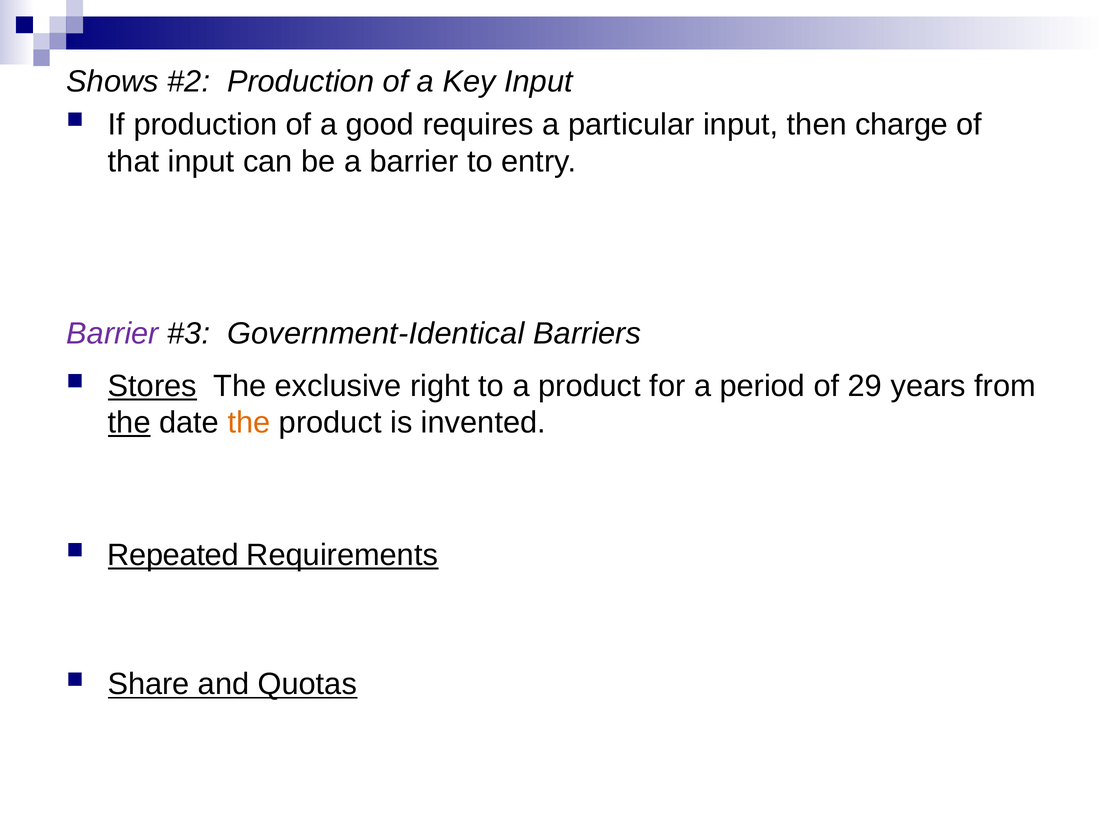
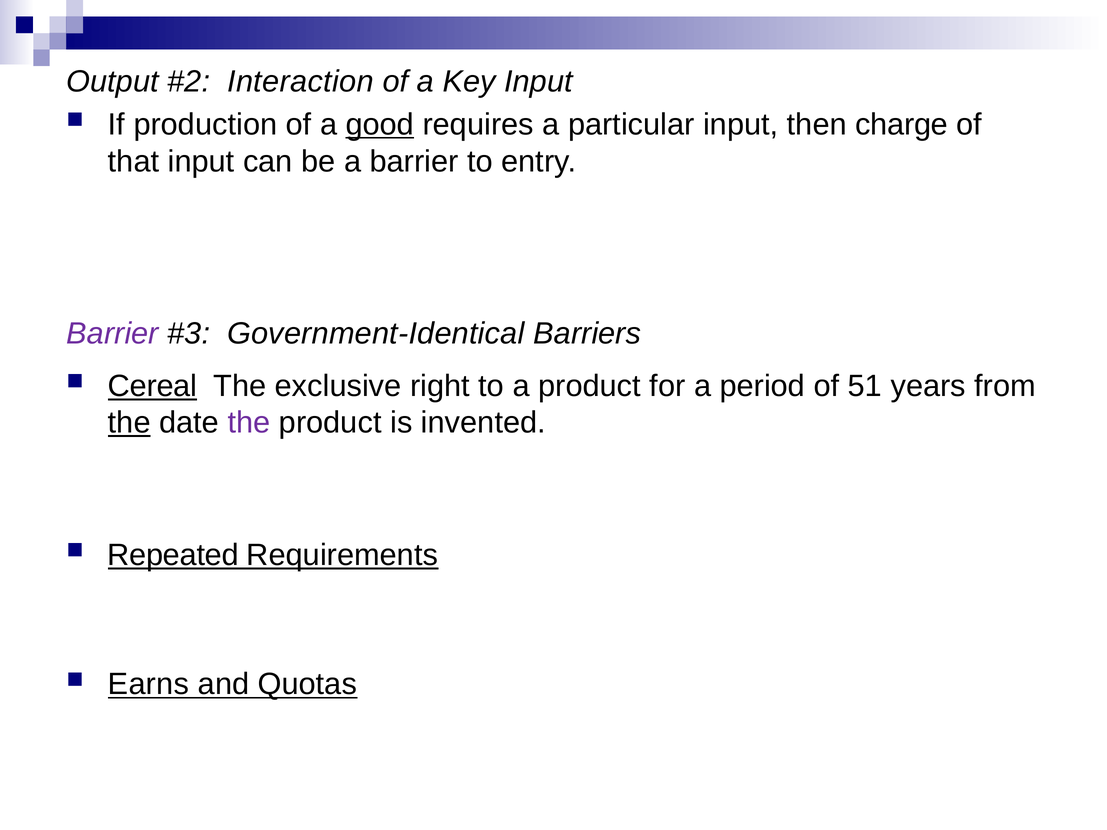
Shows: Shows -> Output
Production at (301, 82): Production -> Interaction
good underline: none -> present
Stores: Stores -> Cereal
29: 29 -> 51
the at (249, 423) colour: orange -> purple
Share: Share -> Earns
